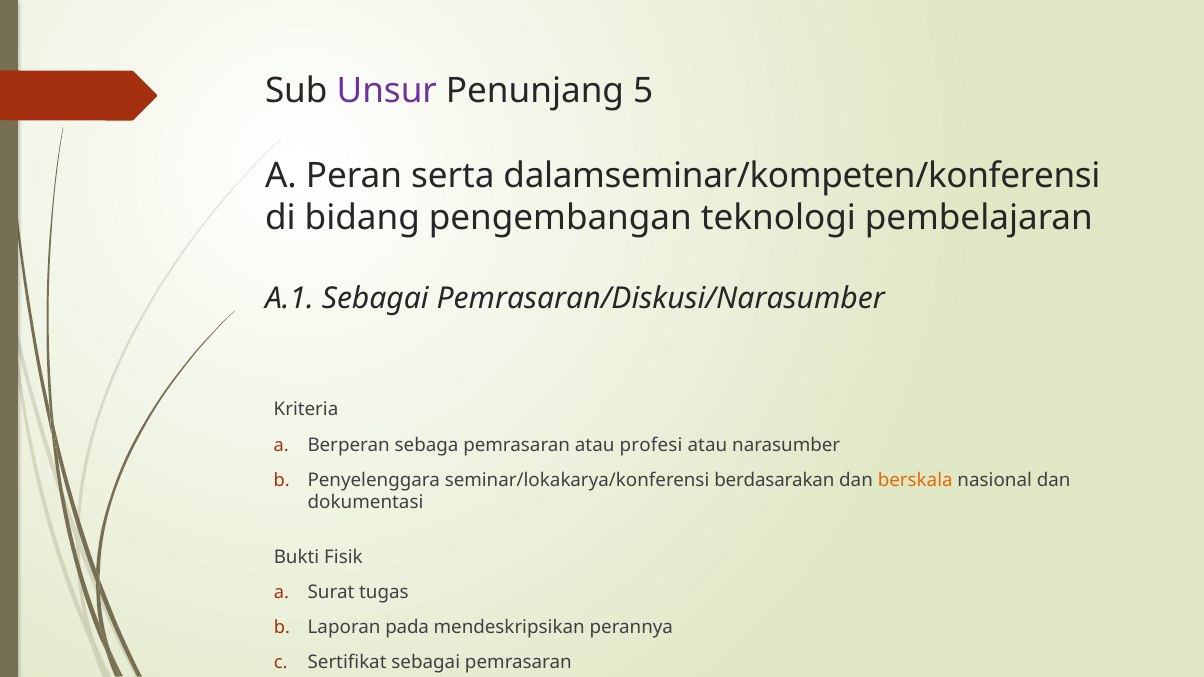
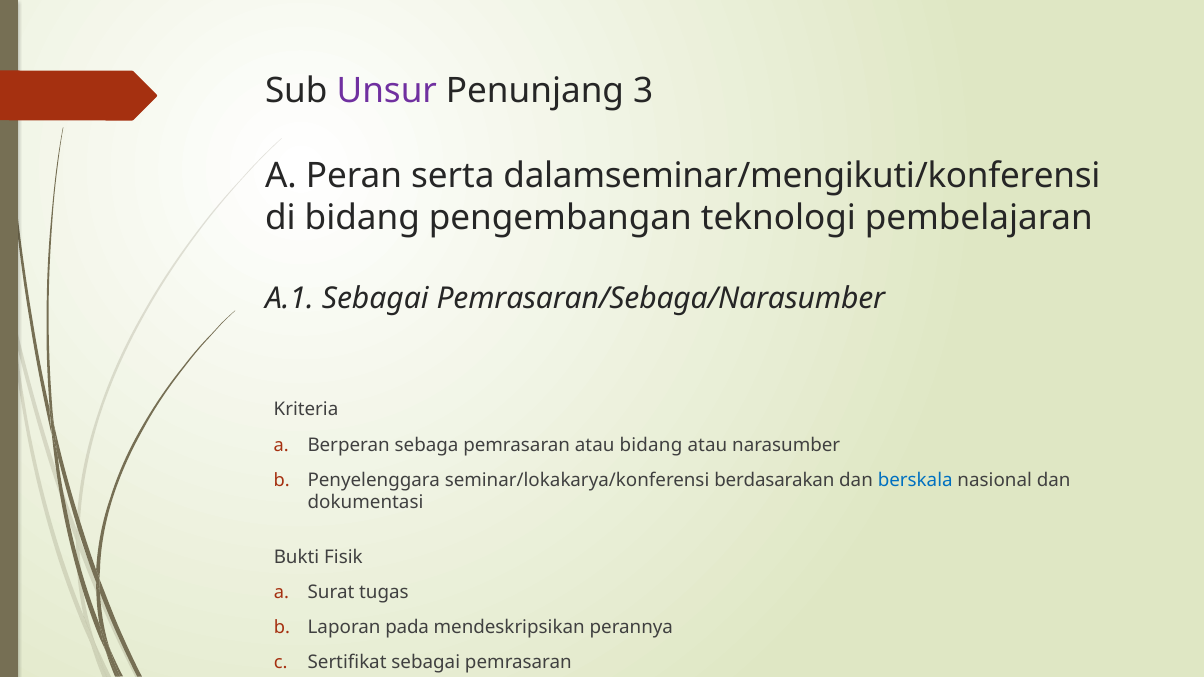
5: 5 -> 3
dalamseminar/kompeten/konferensi: dalamseminar/kompeten/konferensi -> dalamseminar/mengikuti/konferensi
Pemrasaran/Diskusi/Narasumber: Pemrasaran/Diskusi/Narasumber -> Pemrasaran/Sebaga/Narasumber
atau profesi: profesi -> bidang
berskala colour: orange -> blue
